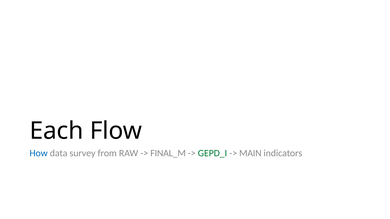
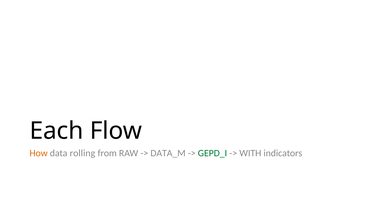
How colour: blue -> orange
survey: survey -> rolling
FINAL_M: FINAL_M -> DATA_M
MAIN: MAIN -> WITH
